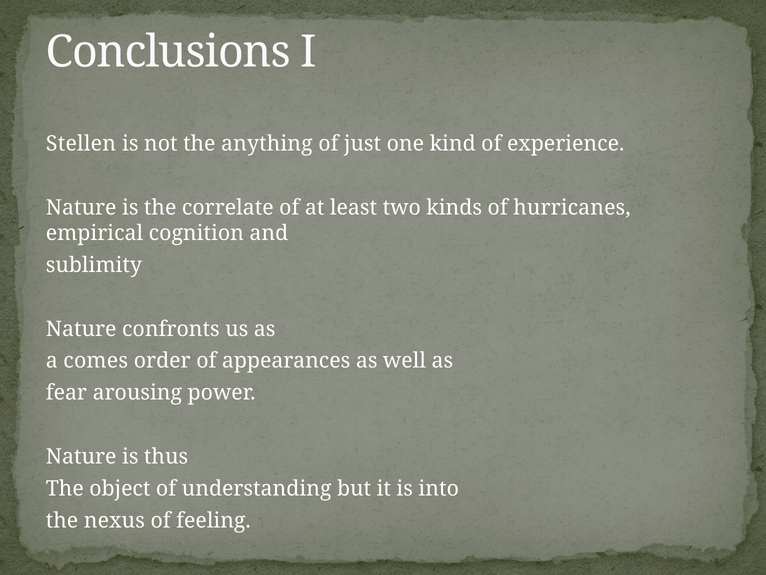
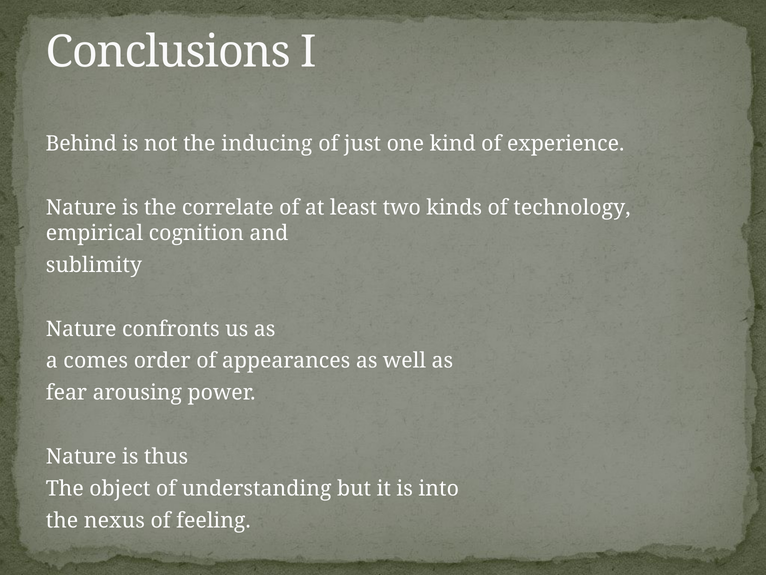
Stellen: Stellen -> Behind
anything: anything -> inducing
hurricanes: hurricanes -> technology
